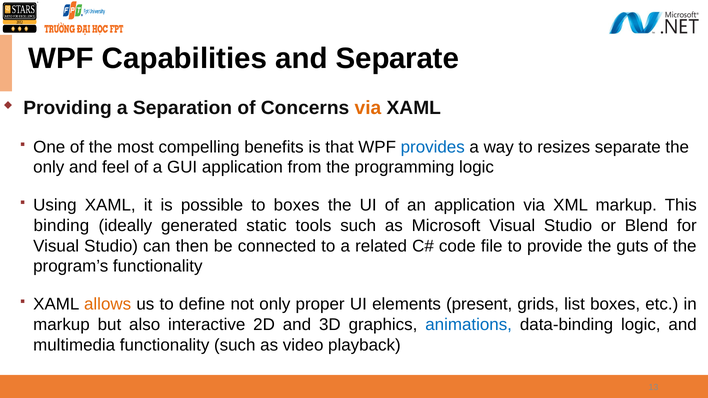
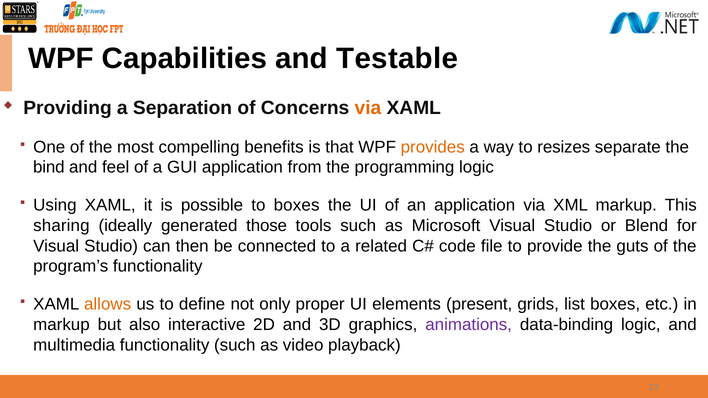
and Separate: Separate -> Testable
provides colour: blue -> orange
only at (49, 167): only -> bind
binding: binding -> sharing
static: static -> those
animations colour: blue -> purple
